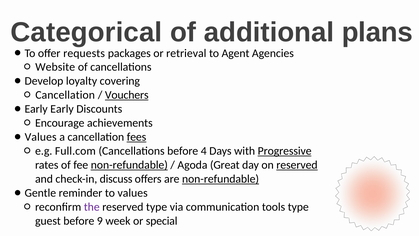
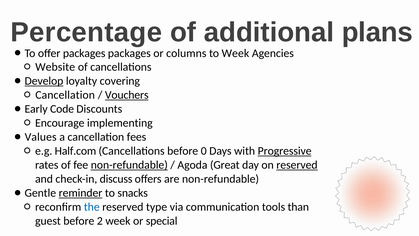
Categorical: Categorical -> Percentage
offer requests: requests -> packages
retrieval: retrieval -> columns
to Agent: Agent -> Week
Develop underline: none -> present
Early Early: Early -> Code
achievements: achievements -> implementing
fees underline: present -> none
Full.com: Full.com -> Half.com
4: 4 -> 0
non-refundable at (221, 179) underline: present -> none
reminder underline: none -> present
to values: values -> snacks
the colour: purple -> blue
tools type: type -> than
9: 9 -> 2
